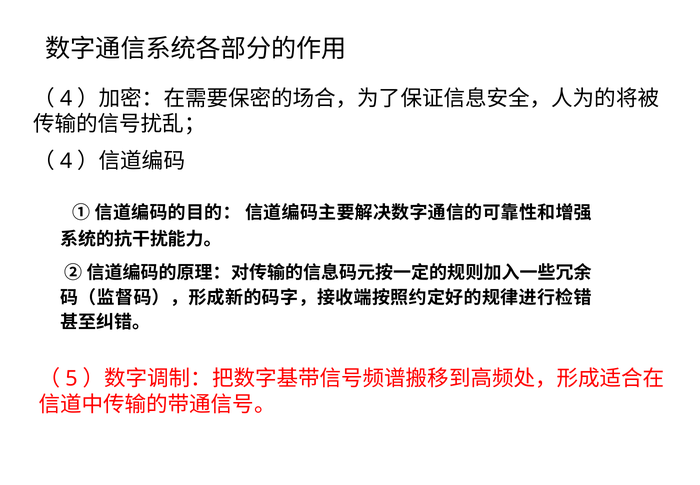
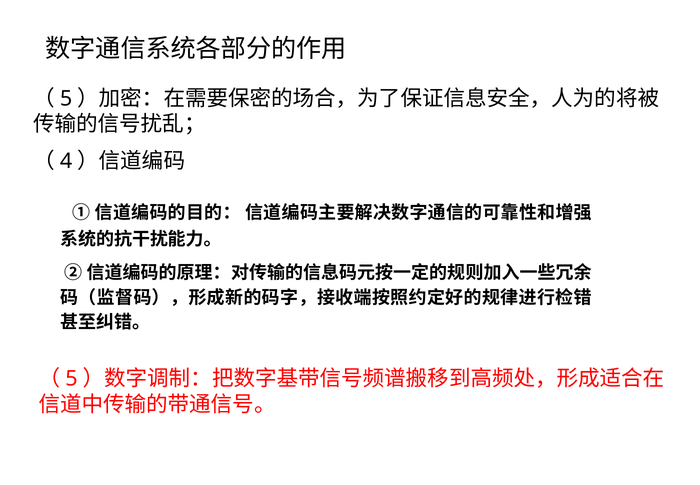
4 at (66, 98): 4 -> 5
